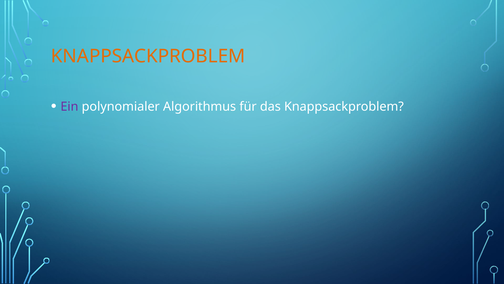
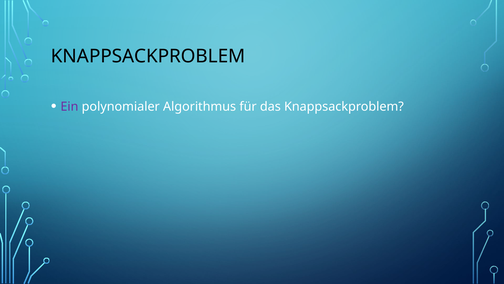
KNAPPSACKPROBLEM at (148, 56) colour: orange -> black
